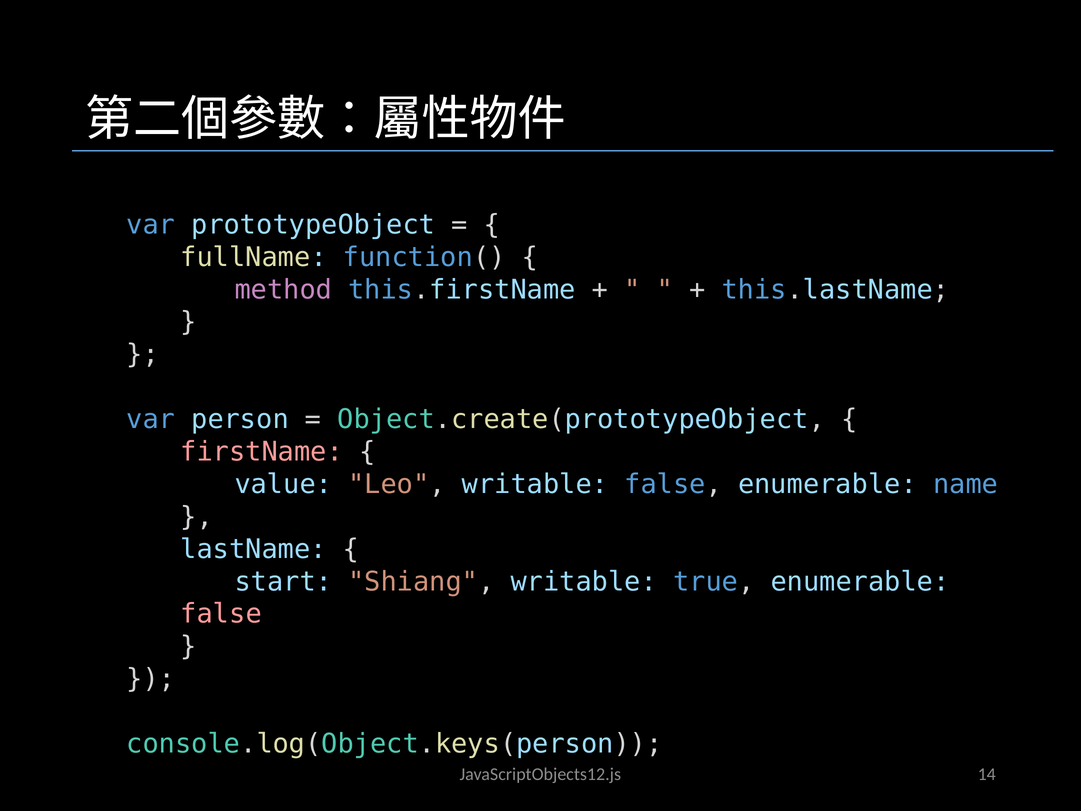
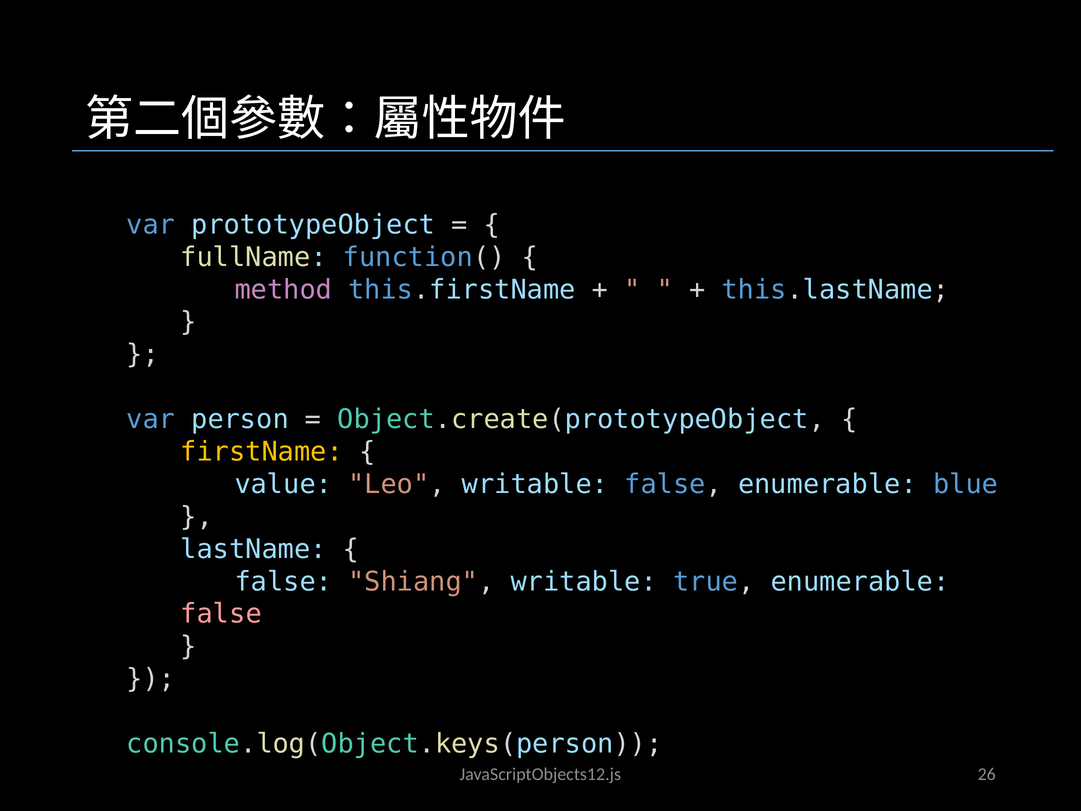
firstName colour: pink -> yellow
name: name -> blue
start at (283, 581): start -> false
14: 14 -> 26
